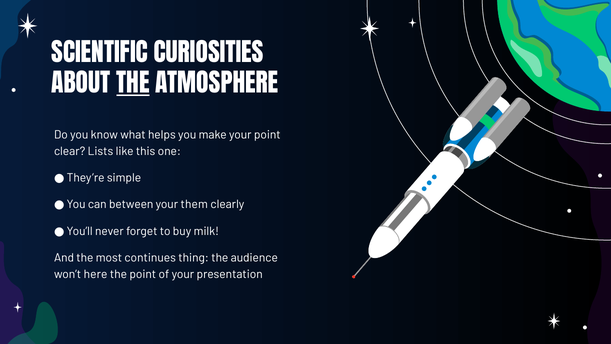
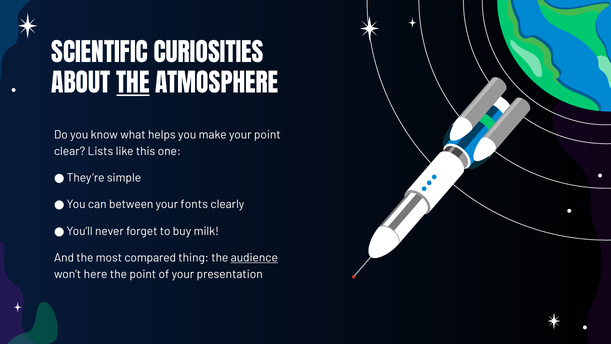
them: them -> fonts
continues: continues -> compared
audience underline: none -> present
